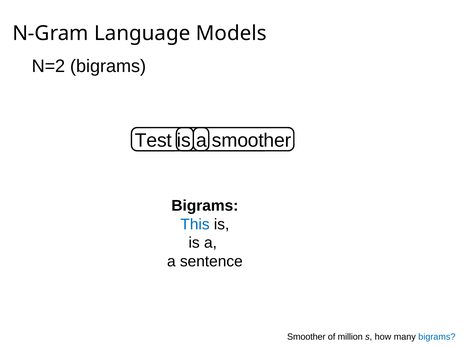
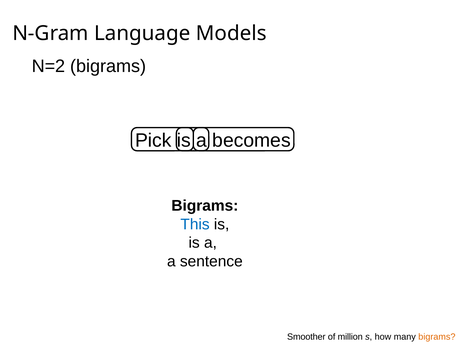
Test: Test -> Pick
a smoother: smoother -> becomes
bigrams at (437, 337) colour: blue -> orange
